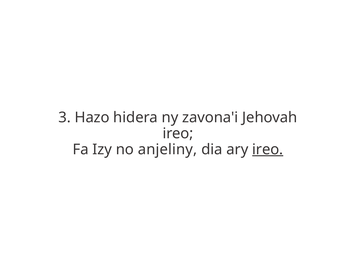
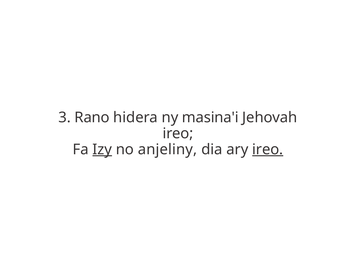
Hazo: Hazo -> Rano
zavona'i: zavona'i -> masina'i
Izy underline: none -> present
